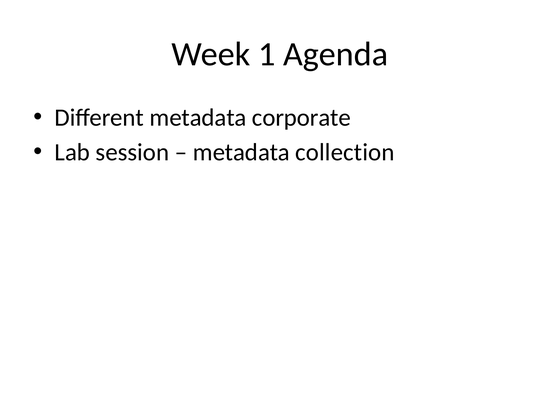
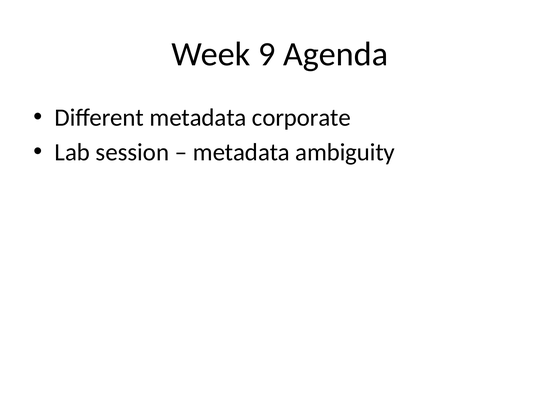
1: 1 -> 9
collection: collection -> ambiguity
